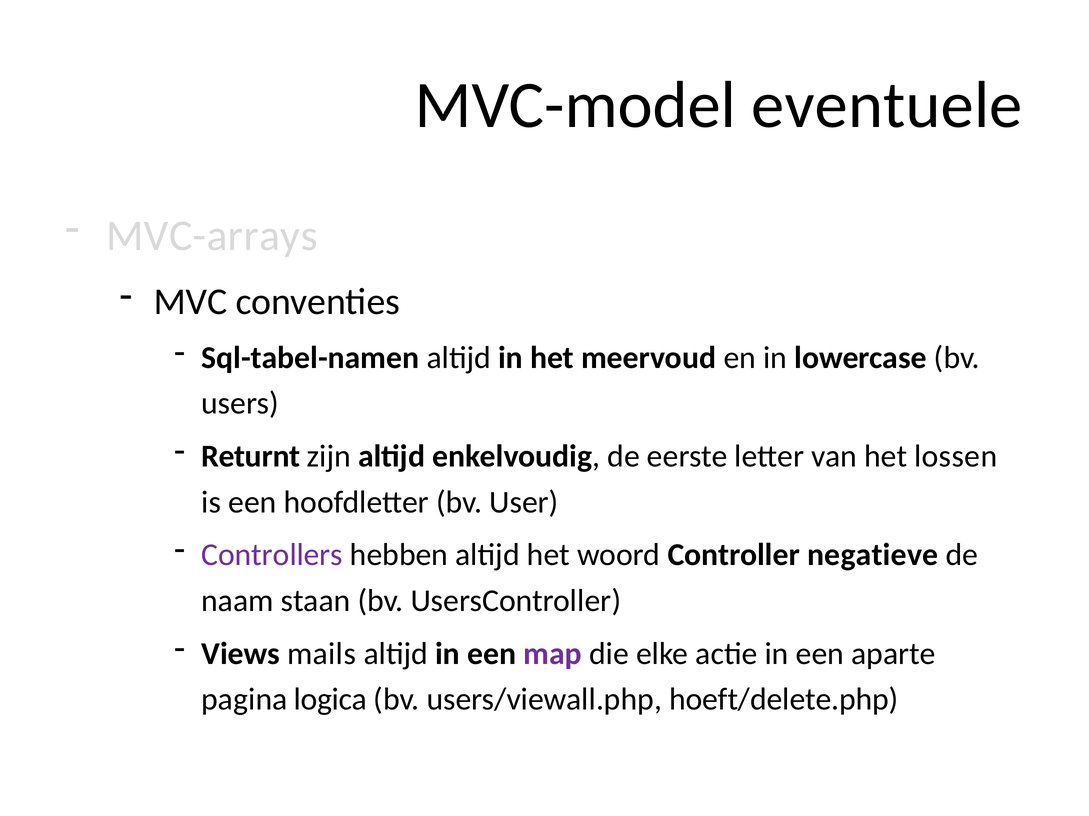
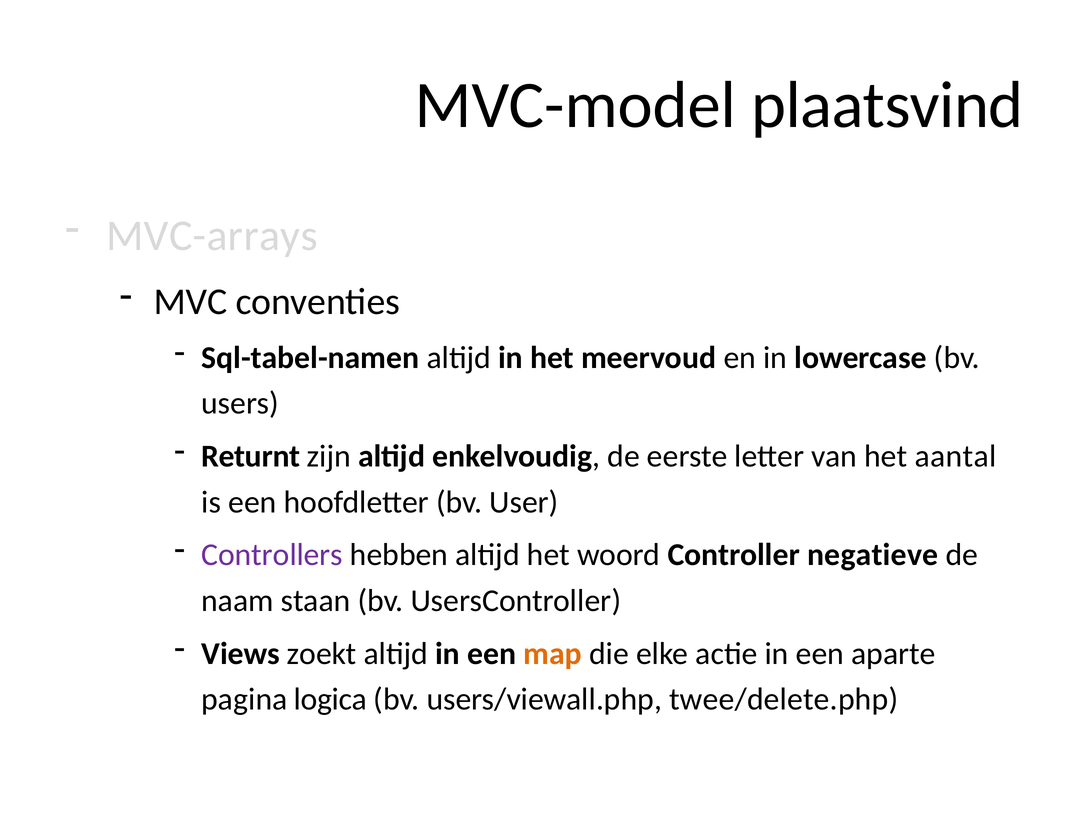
eventuele: eventuele -> plaatsvind
lossen: lossen -> aantal
mails: mails -> zoekt
map colour: purple -> orange
hoeft/delete.php: hoeft/delete.php -> twee/delete.php
